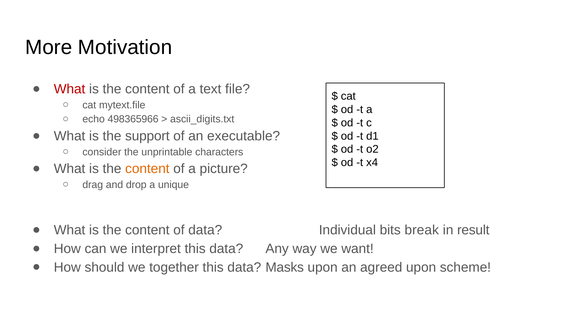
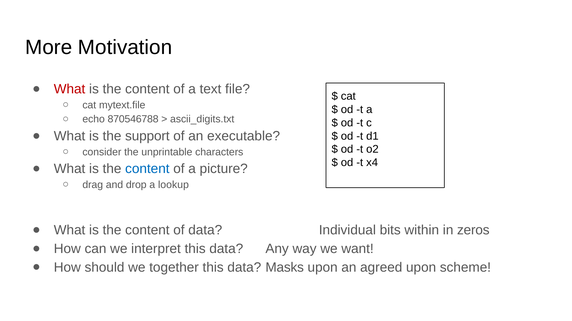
498365966: 498365966 -> 870546788
content at (147, 169) colour: orange -> blue
unique: unique -> lookup
break: break -> within
result: result -> zeros
